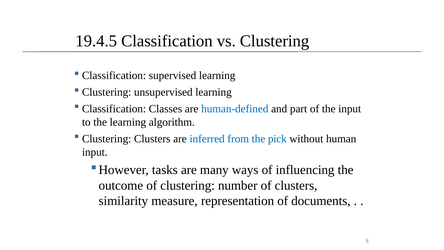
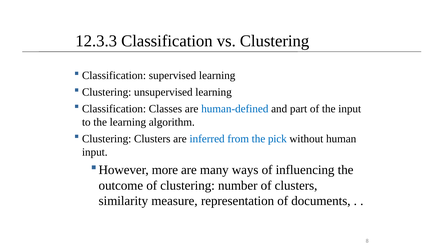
19.4.5: 19.4.5 -> 12.3.3
tasks: tasks -> more
